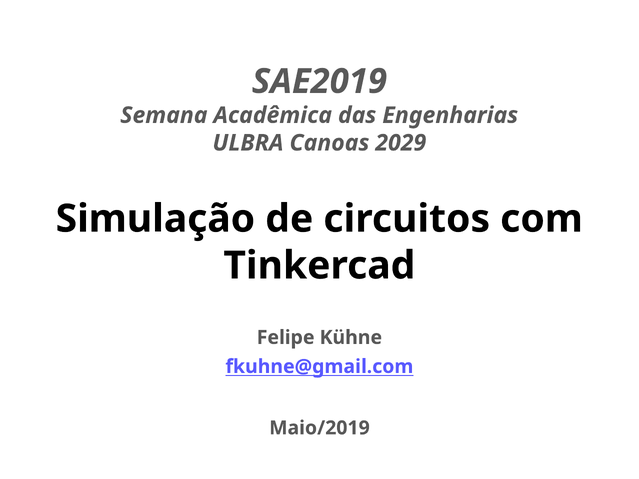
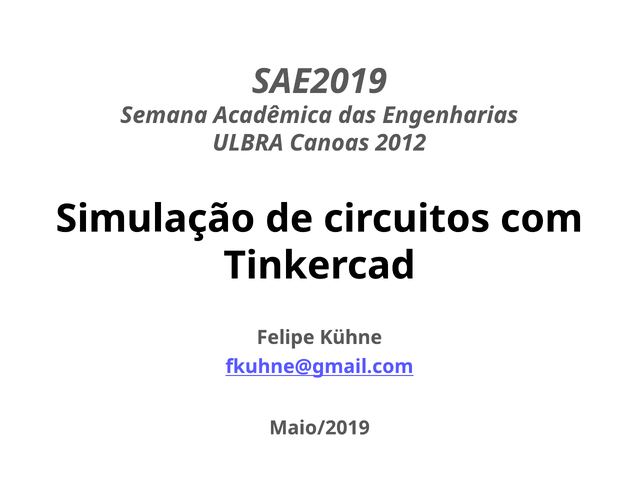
2029: 2029 -> 2012
